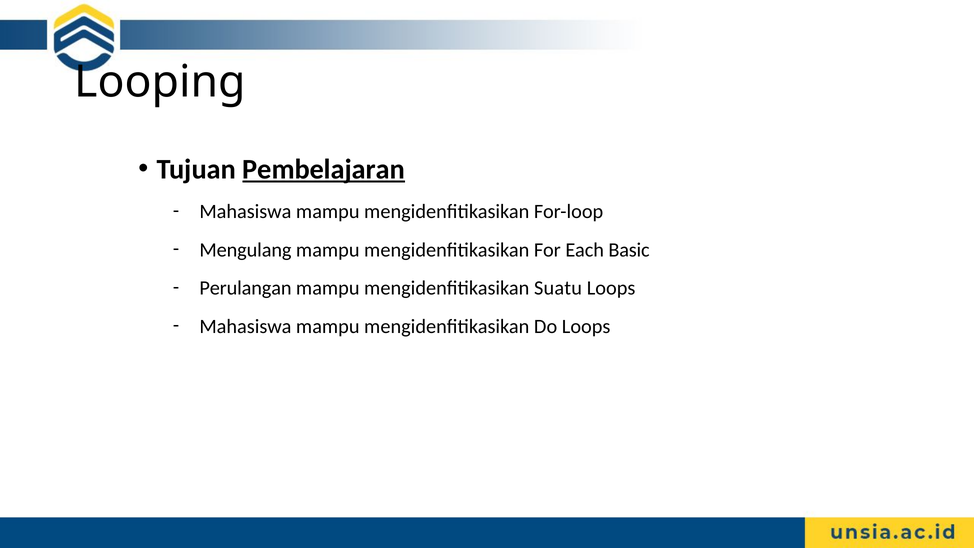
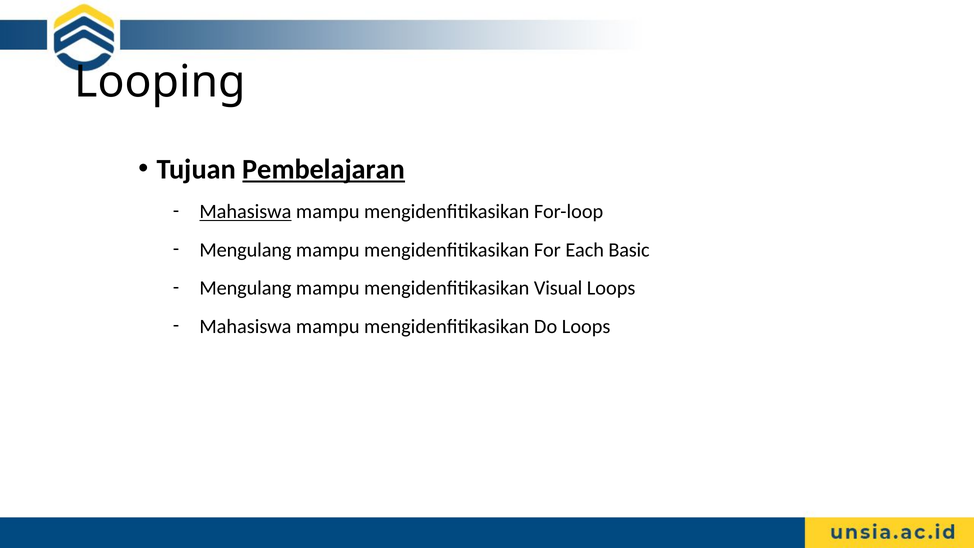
Mahasiswa at (245, 212) underline: none -> present
Perulangan at (245, 288): Perulangan -> Mengulang
Suatu: Suatu -> Visual
